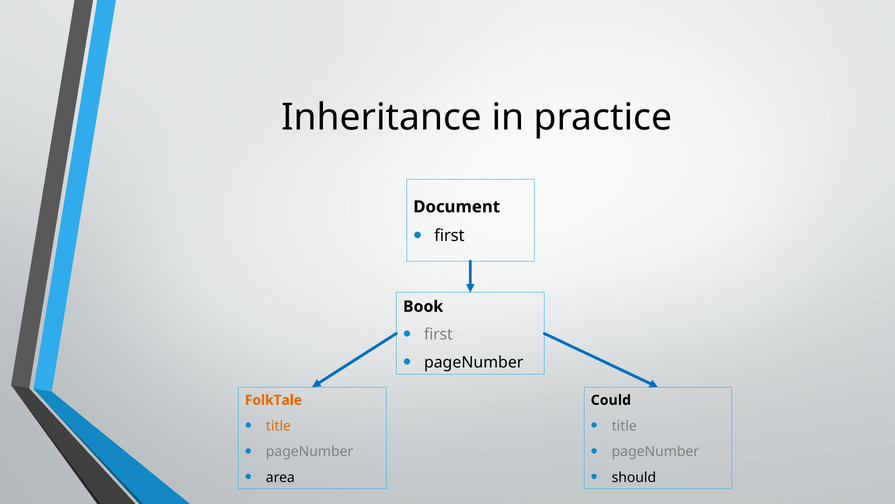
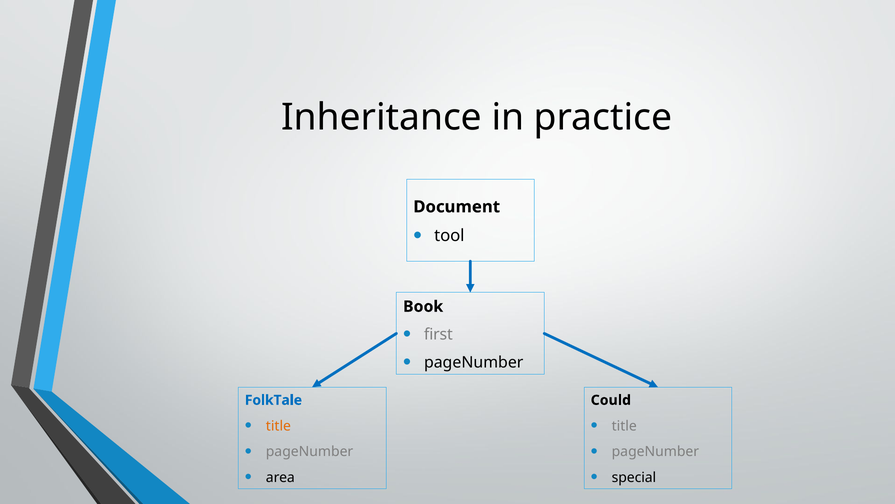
first at (449, 236): first -> tool
FolkTale colour: orange -> blue
should: should -> special
